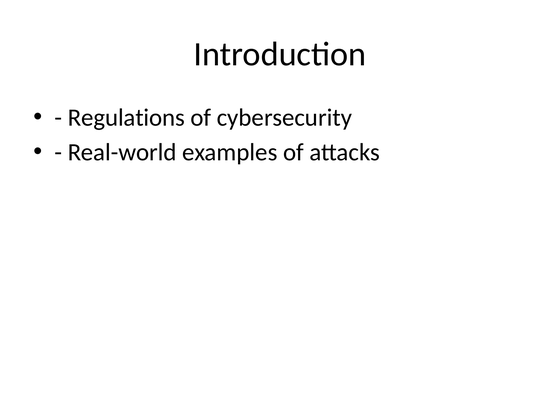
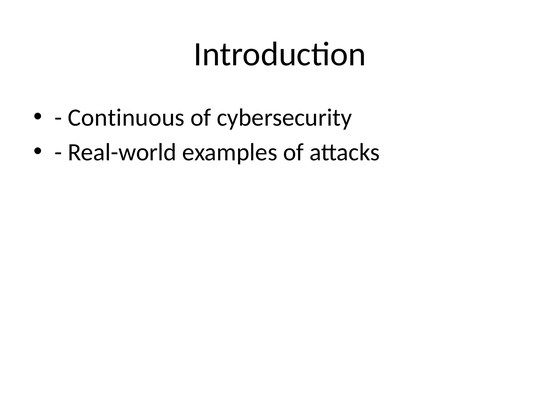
Regulations: Regulations -> Continuous
